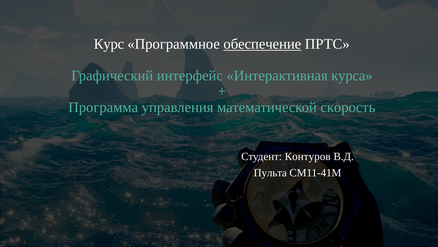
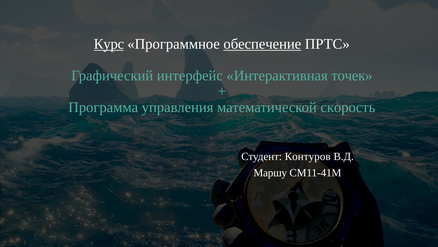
Курс underline: none -> present
курса: курса -> точек
Пульта: Пульта -> Маршу
